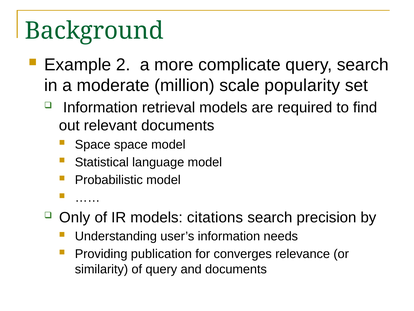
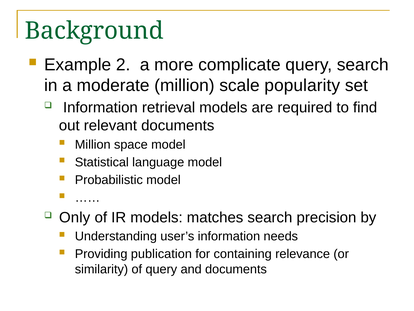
Space at (93, 144): Space -> Million
citations: citations -> matches
converges: converges -> containing
